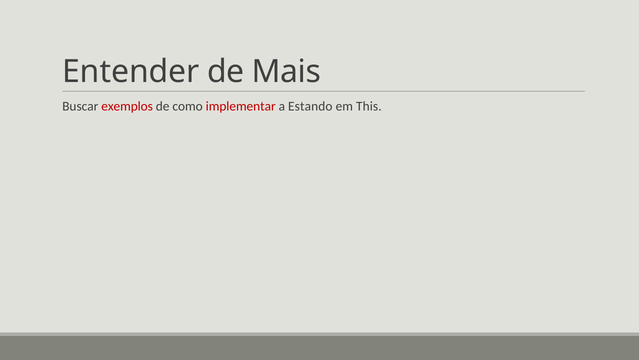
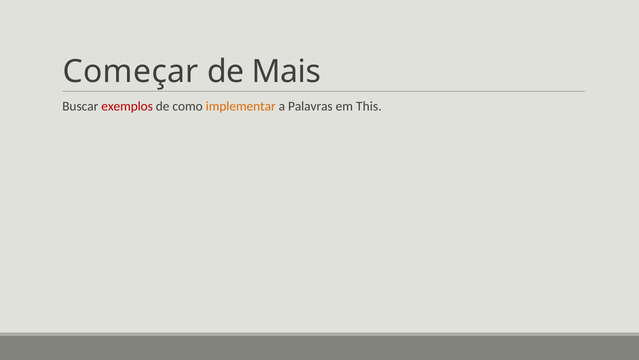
Entender: Entender -> Começar
implementar colour: red -> orange
Estando: Estando -> Palavras
